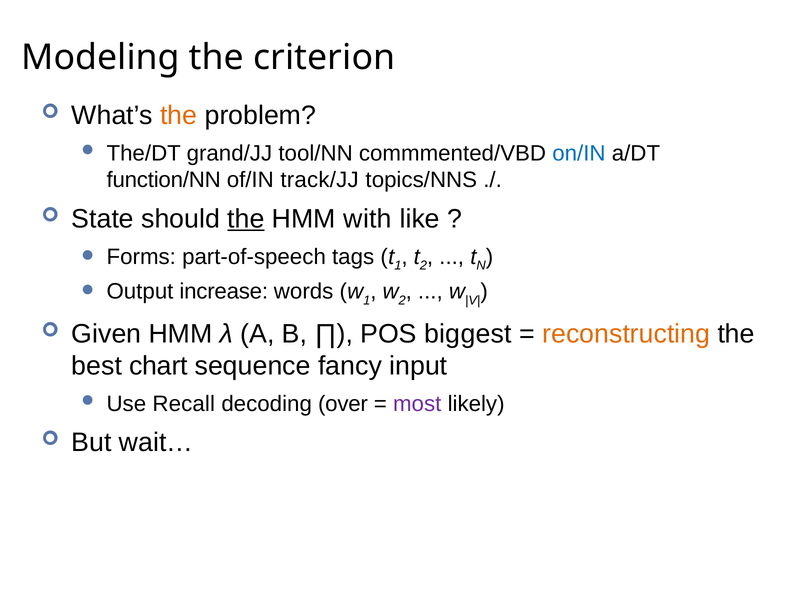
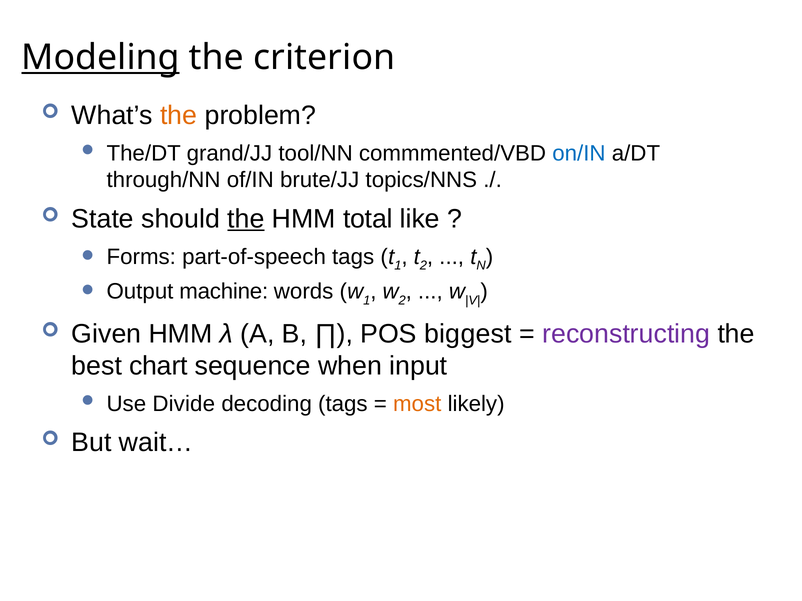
Modeling underline: none -> present
function/NN: function/NN -> through/NN
track/JJ: track/JJ -> brute/JJ
with: with -> total
increase: increase -> machine
reconstructing colour: orange -> purple
fancy: fancy -> when
Recall: Recall -> Divide
decoding over: over -> tags
most colour: purple -> orange
